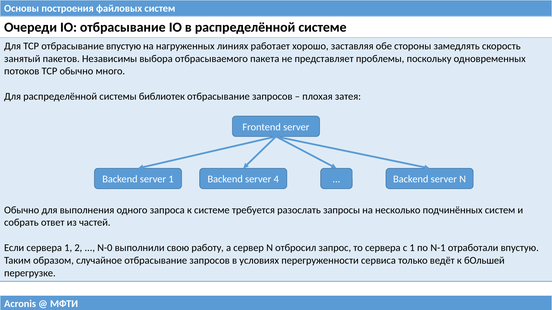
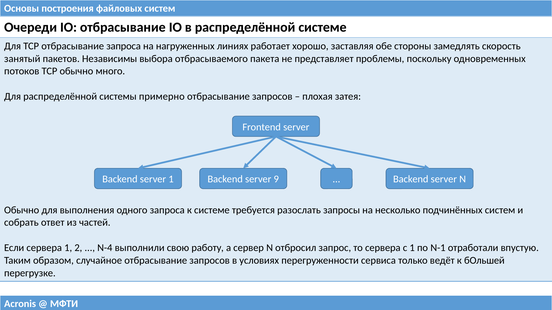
отбрасывание впустую: впустую -> запроса
библиотек: библиотек -> примерно
4: 4 -> 9
N-0: N-0 -> N-4
